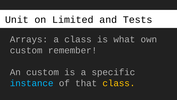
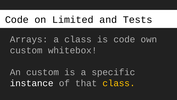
Unit at (17, 20): Unit -> Code
is what: what -> code
remember: remember -> whitebox
instance colour: light blue -> white
